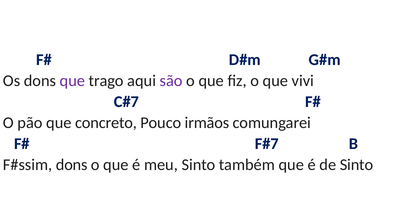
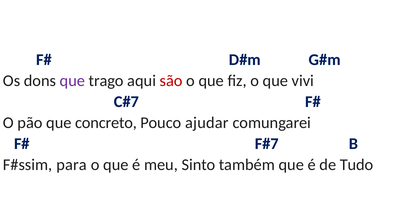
são colour: purple -> red
irmãos: irmãos -> ajudar
dons at (72, 165): dons -> para
de Sinto: Sinto -> Tudo
